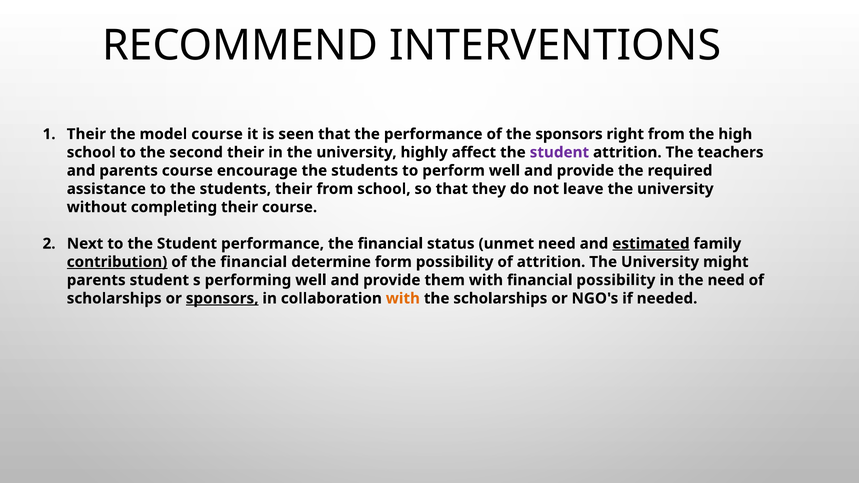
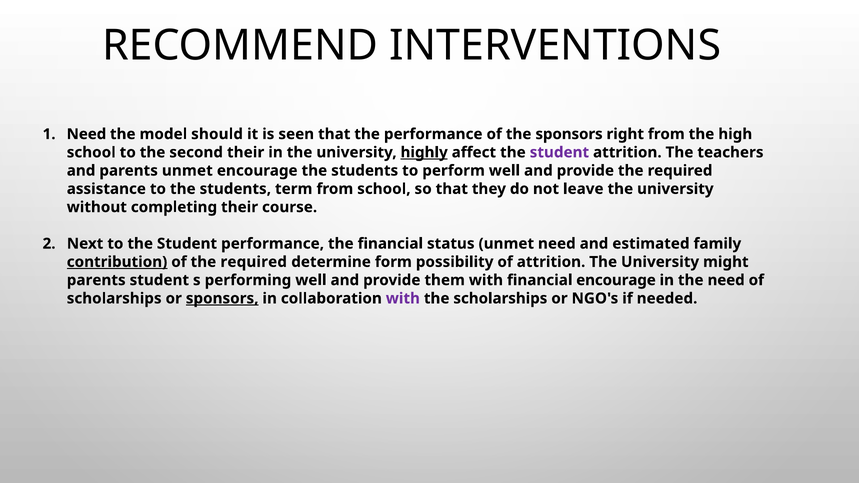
Their at (86, 134): Their -> Need
model course: course -> should
highly underline: none -> present
parents course: course -> unmet
students their: their -> term
estimated underline: present -> none
of the financial: financial -> required
financial possibility: possibility -> encourage
with at (403, 299) colour: orange -> purple
